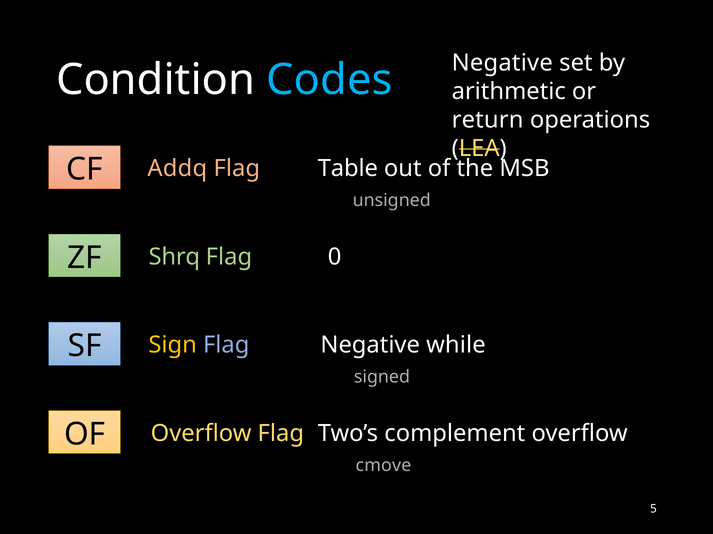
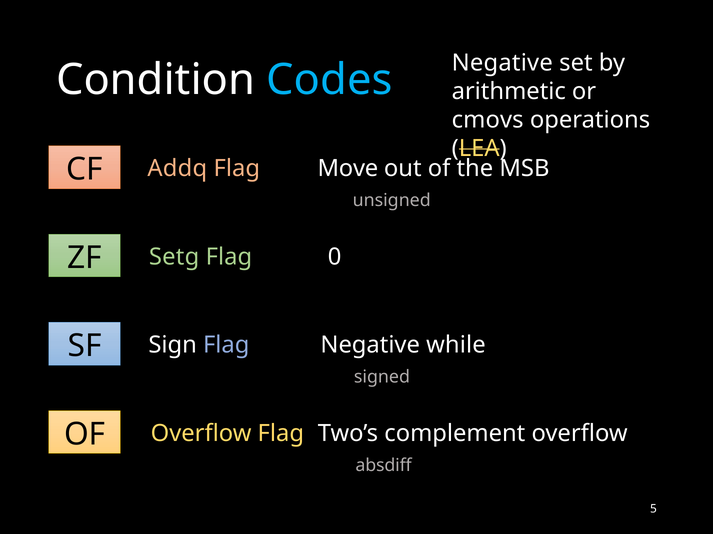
return: return -> cmovs
Table: Table -> Move
Shrq: Shrq -> Setg
Sign colour: yellow -> white
cmove: cmove -> absdiff
